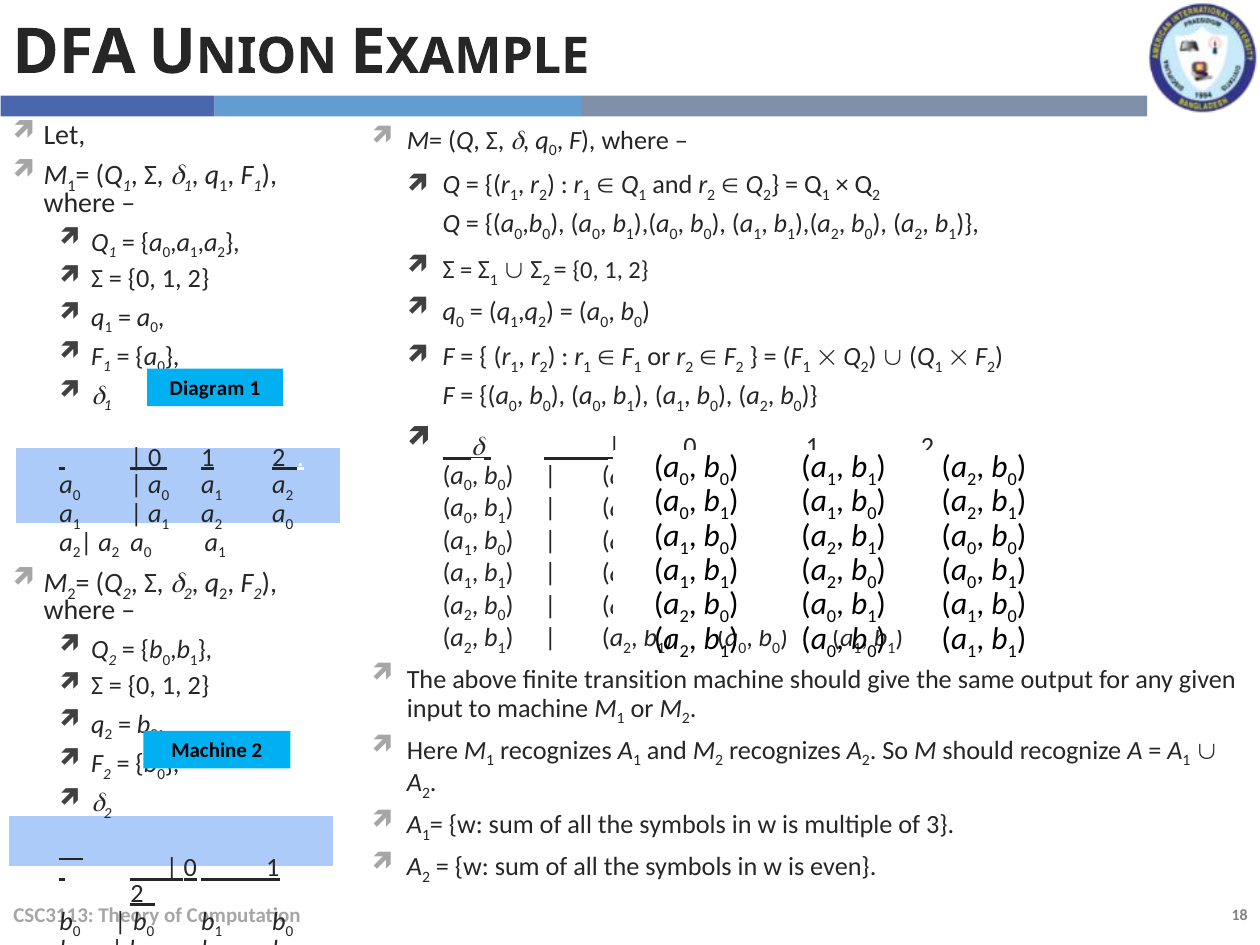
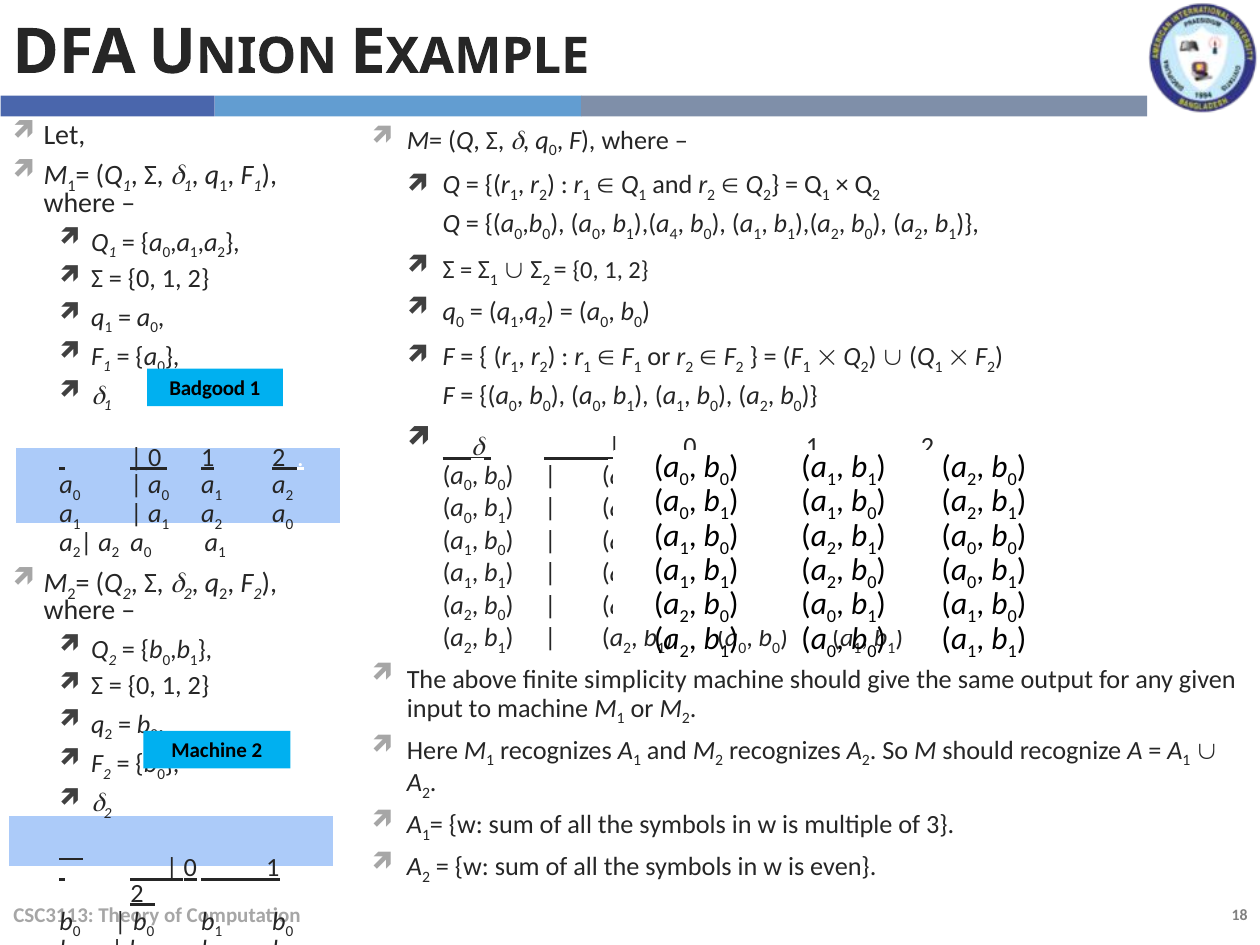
0 at (674, 234): 0 -> 4
Diagram: Diagram -> Badgood
transition: transition -> simplicity
